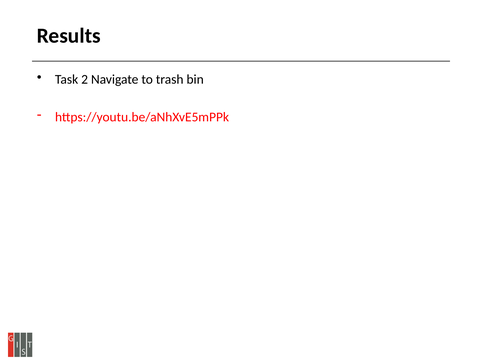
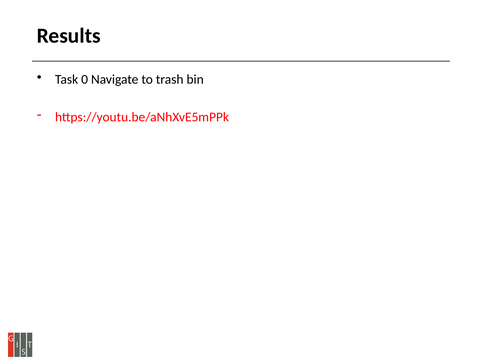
2: 2 -> 0
